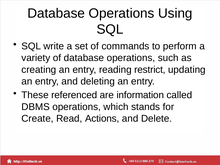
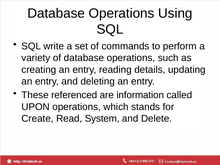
restrict: restrict -> details
DBMS: DBMS -> UPON
Actions: Actions -> System
